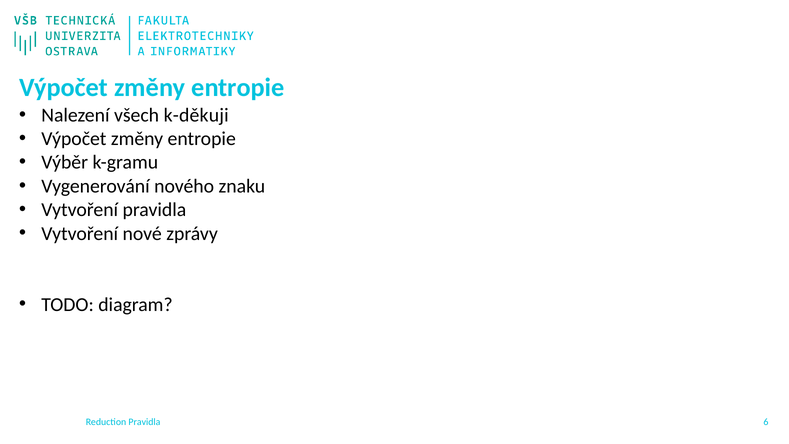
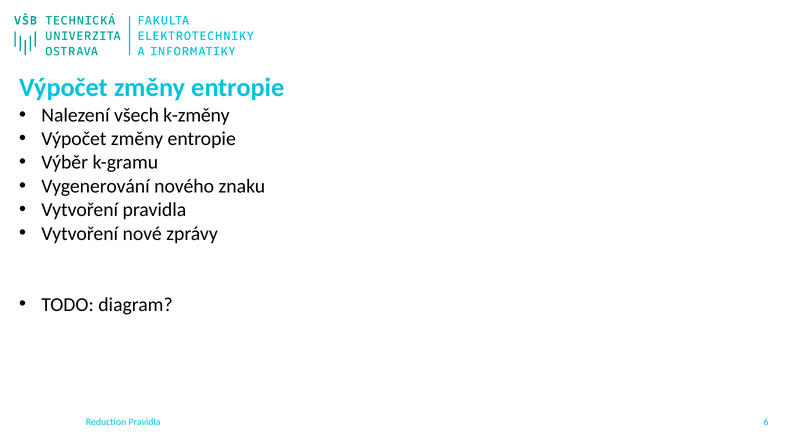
k-děkuji: k-děkuji -> k-změny
